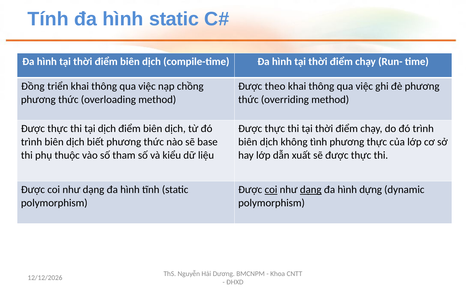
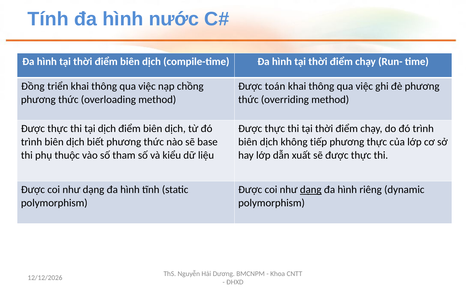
hình static: static -> nước
theo: theo -> toán
không tình: tình -> tiếp
coi at (271, 190) underline: present -> none
dựng: dựng -> riêng
